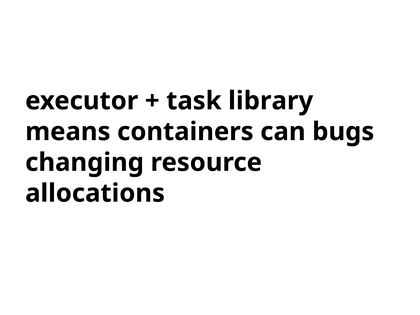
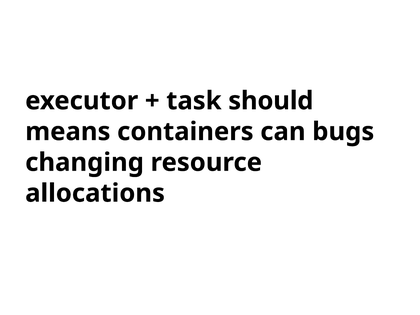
library: library -> should
